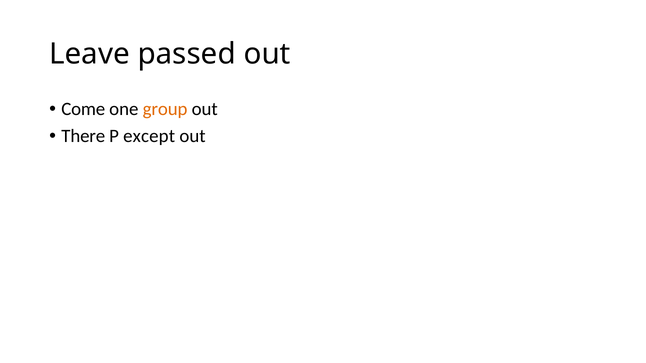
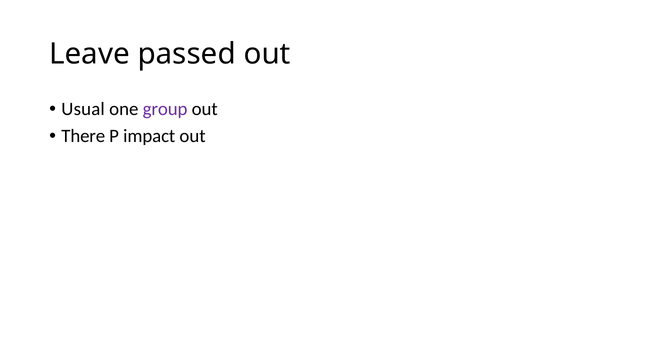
Come: Come -> Usual
group colour: orange -> purple
except: except -> impact
